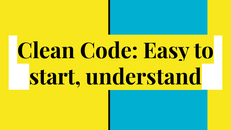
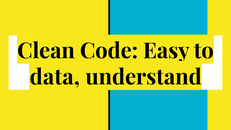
start: start -> data
